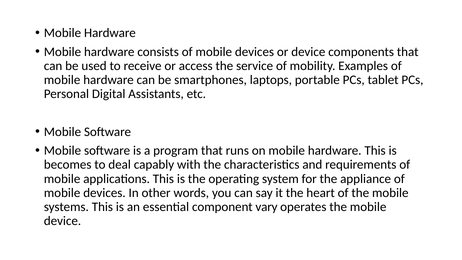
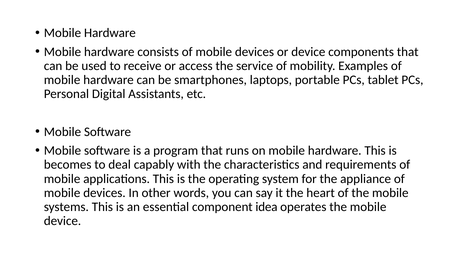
vary: vary -> idea
